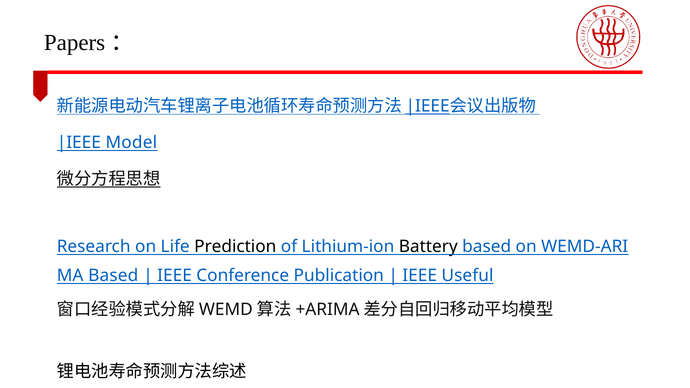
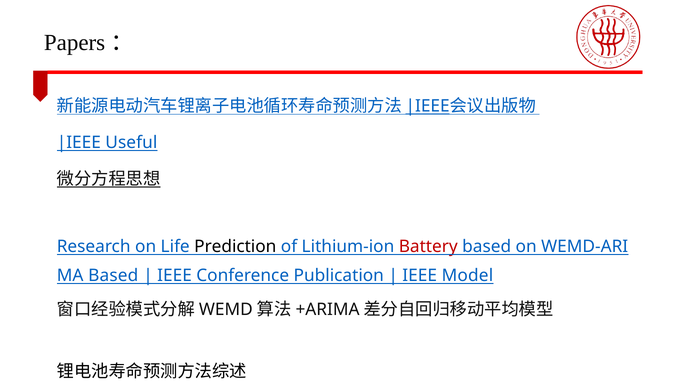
Model: Model -> Useful
Battery at (428, 247) colour: black -> red
Useful: Useful -> Model
